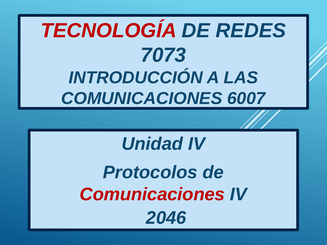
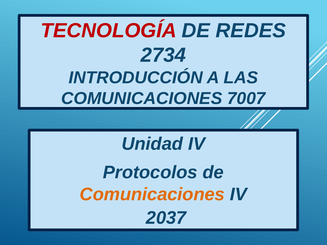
7073: 7073 -> 2734
6007: 6007 -> 7007
Comunicaciones at (152, 194) colour: red -> orange
2046: 2046 -> 2037
